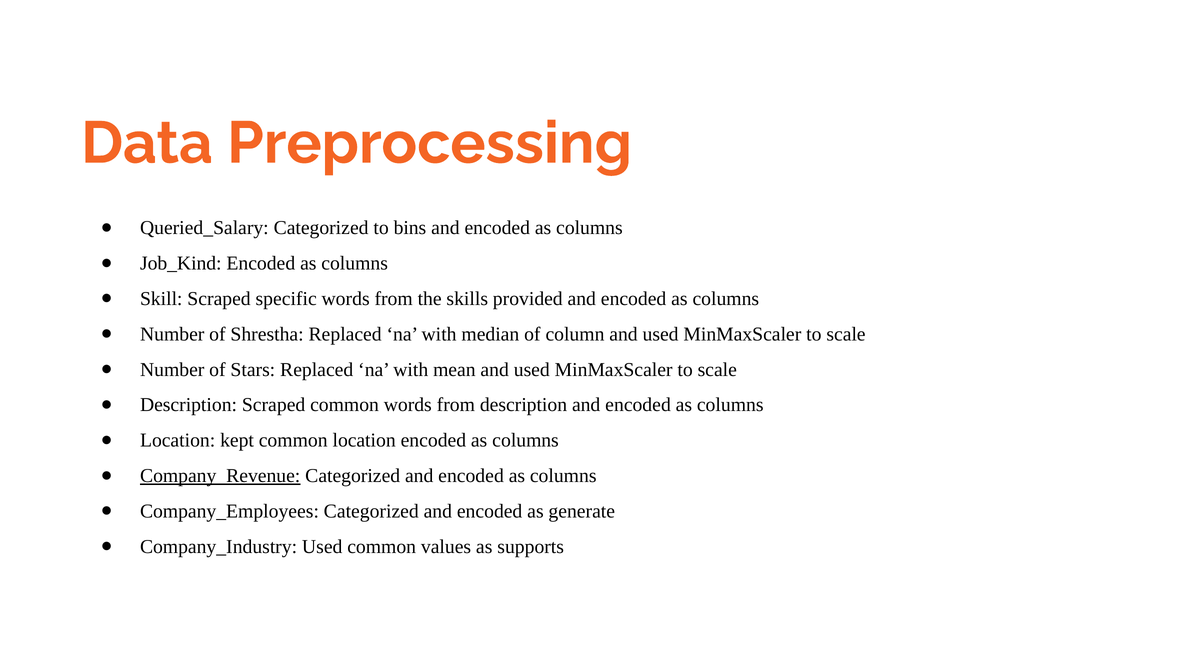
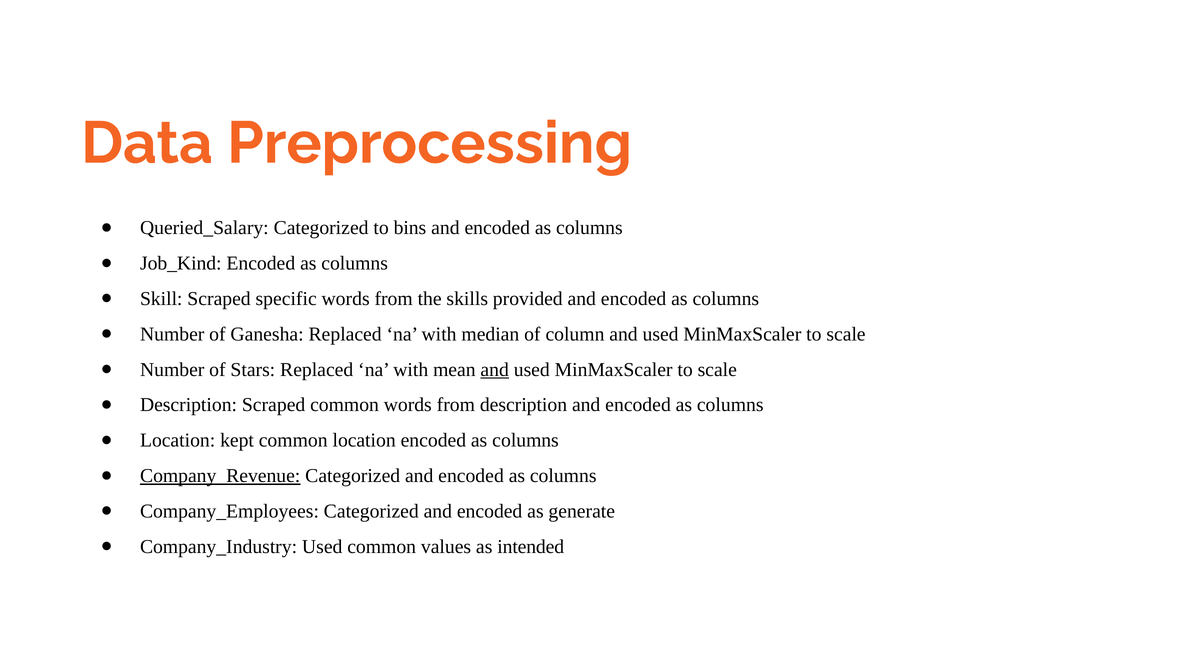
Shrestha: Shrestha -> Ganesha
and at (495, 370) underline: none -> present
supports: supports -> intended
